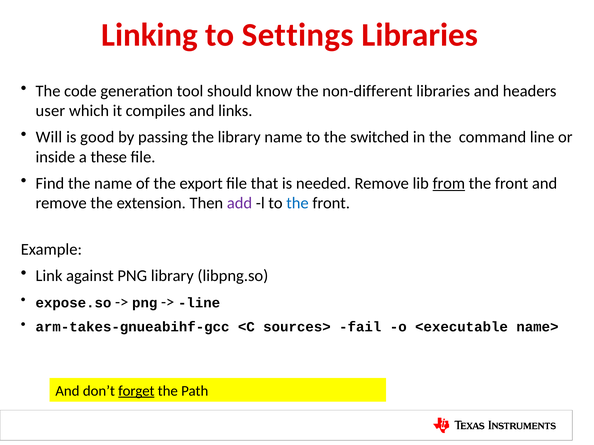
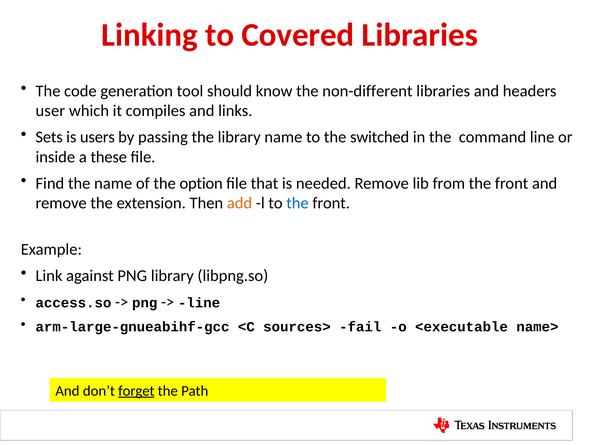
Settings: Settings -> Covered
Will: Will -> Sets
good: good -> users
export: export -> option
from underline: present -> none
add colour: purple -> orange
expose.so: expose.so -> access.so
arm-takes-gnueabihf-gcc: arm-takes-gnueabihf-gcc -> arm-large-gnueabihf-gcc
